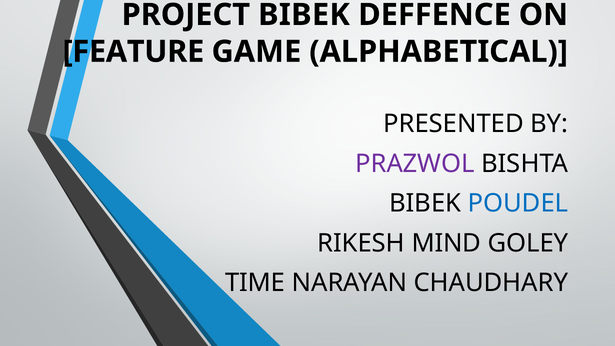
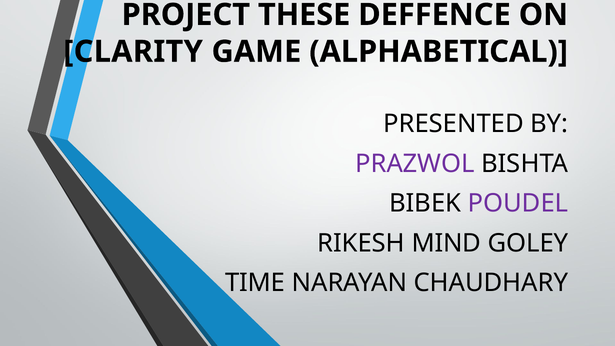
PROJECT BIBEK: BIBEK -> THESE
FEATURE: FEATURE -> CLARITY
POUDEL colour: blue -> purple
